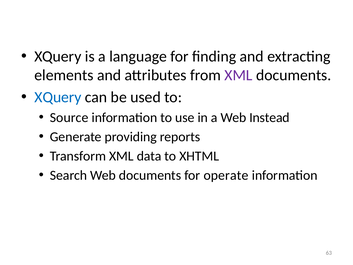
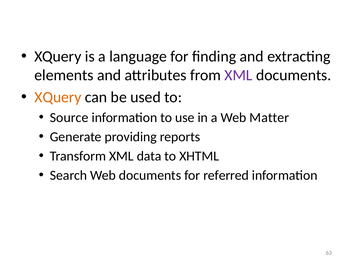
XQuery at (58, 97) colour: blue -> orange
Instead: Instead -> Matter
operate: operate -> referred
